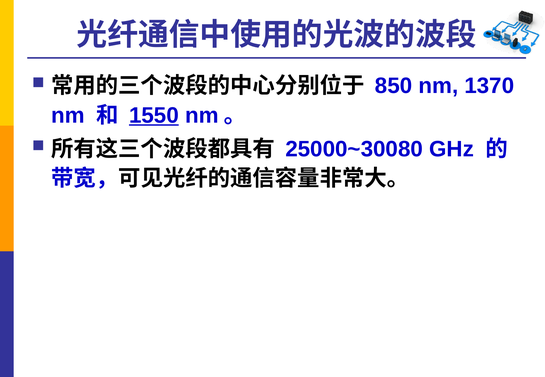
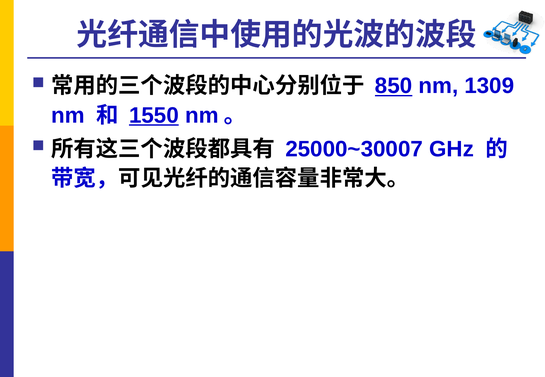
850 underline: none -> present
1370: 1370 -> 1309
25000~30080: 25000~30080 -> 25000~30007
